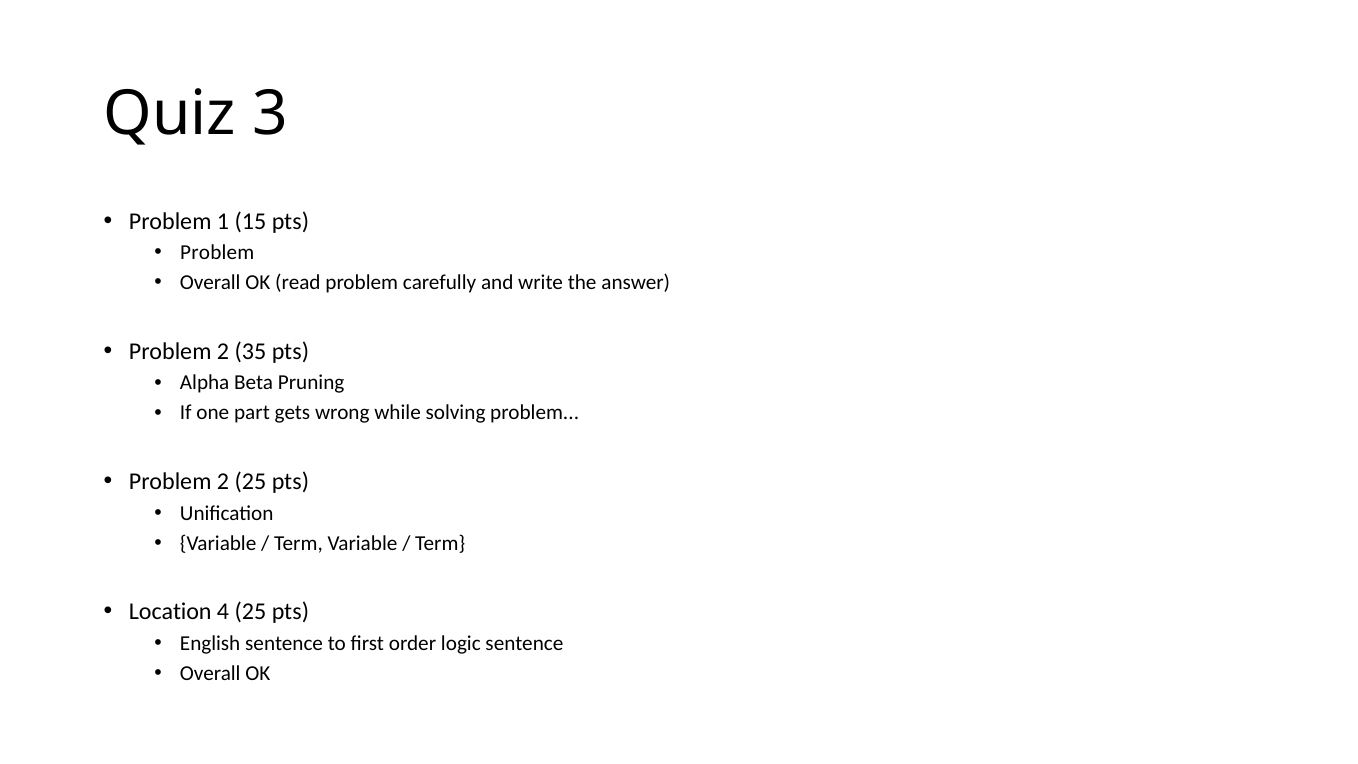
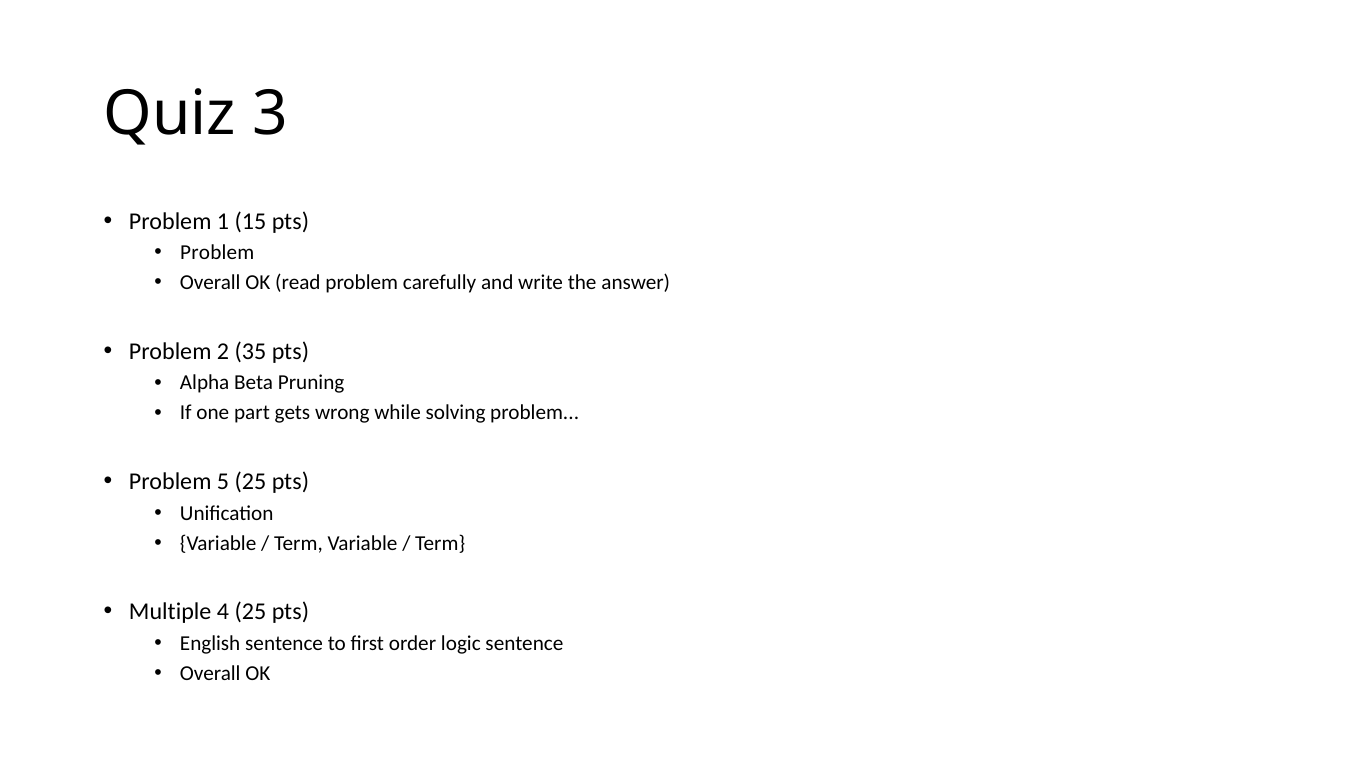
2 at (223, 481): 2 -> 5
Location: Location -> Multiple
